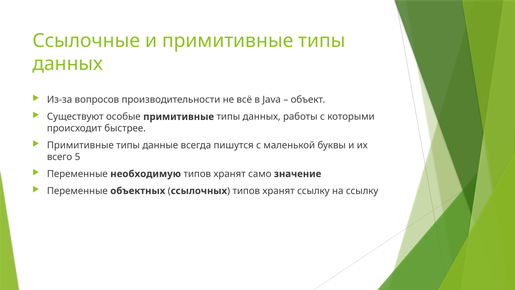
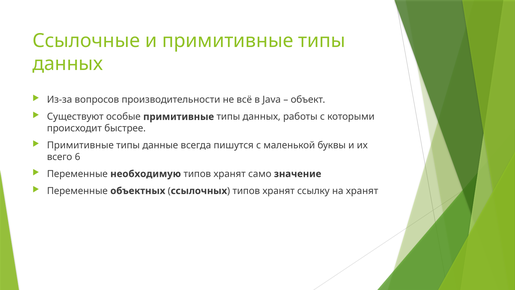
5: 5 -> 6
на ссылку: ссылку -> хранят
